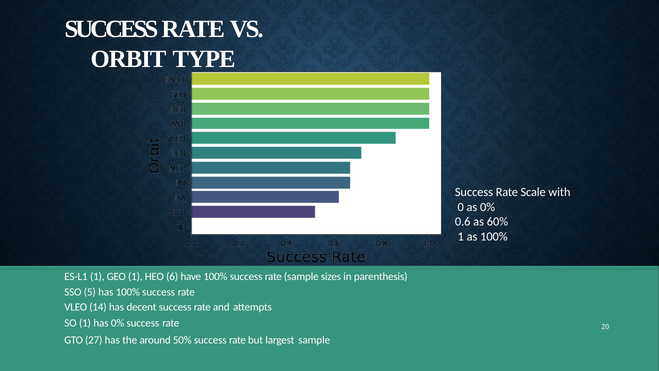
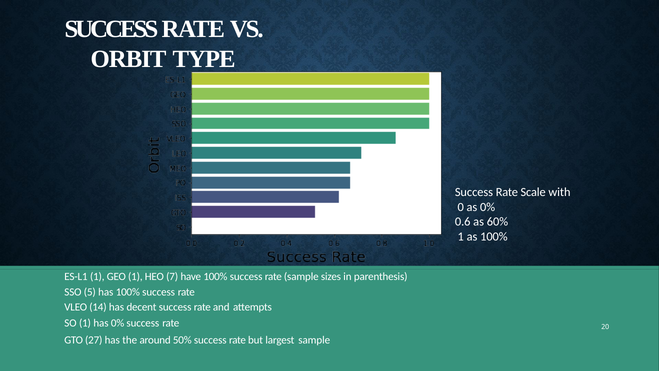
6: 6 -> 7
